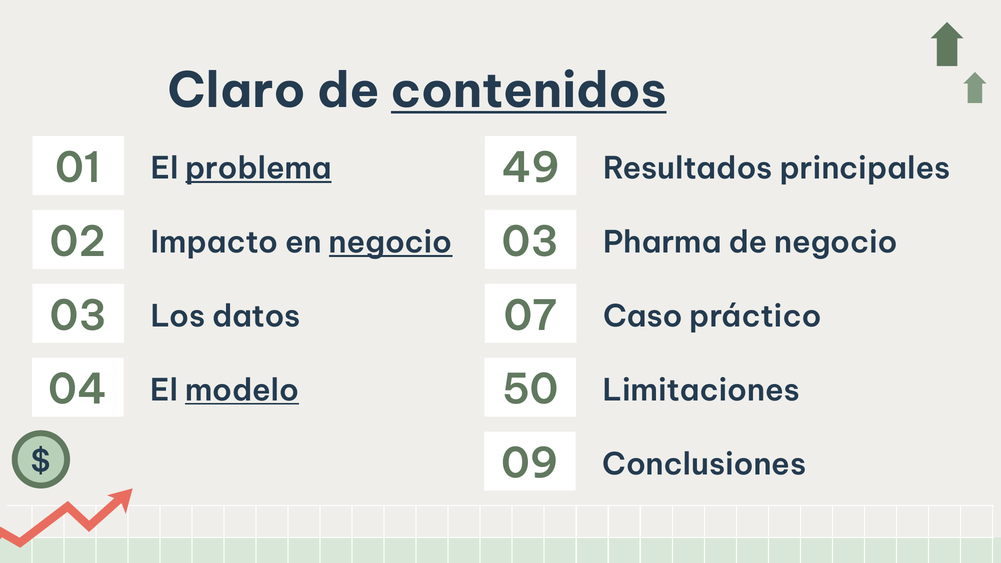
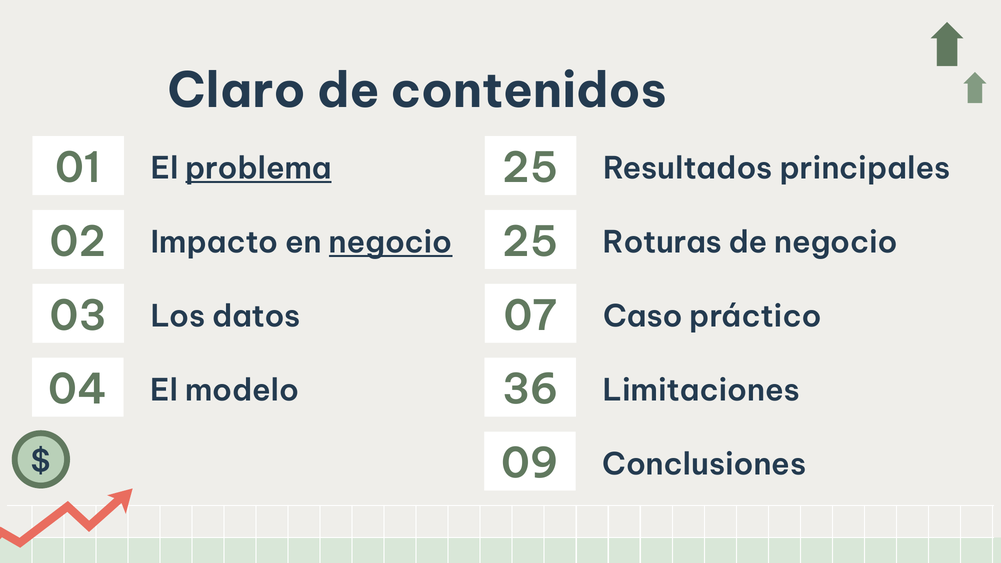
contenidos underline: present -> none
01 49: 49 -> 25
02 03: 03 -> 25
Pharma: Pharma -> Roturas
50: 50 -> 36
modelo underline: present -> none
